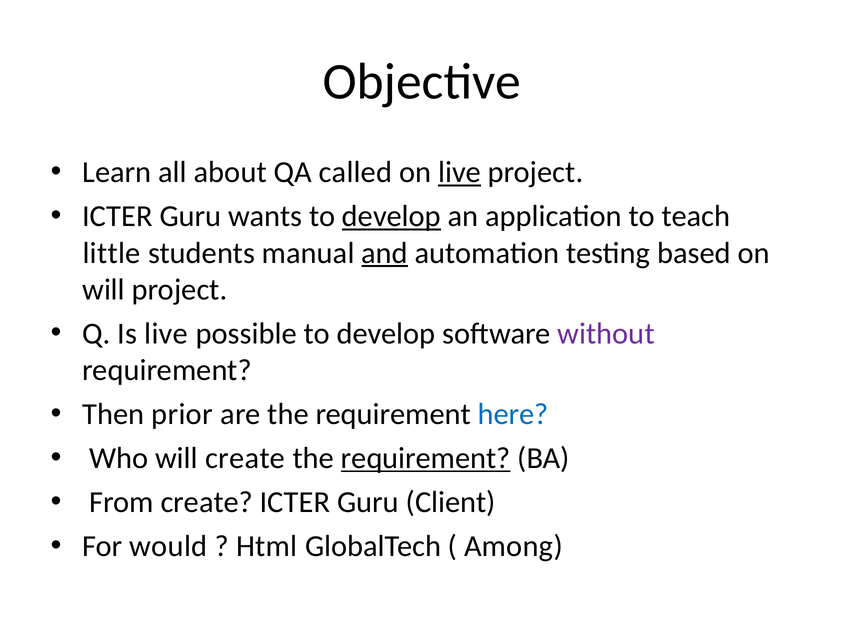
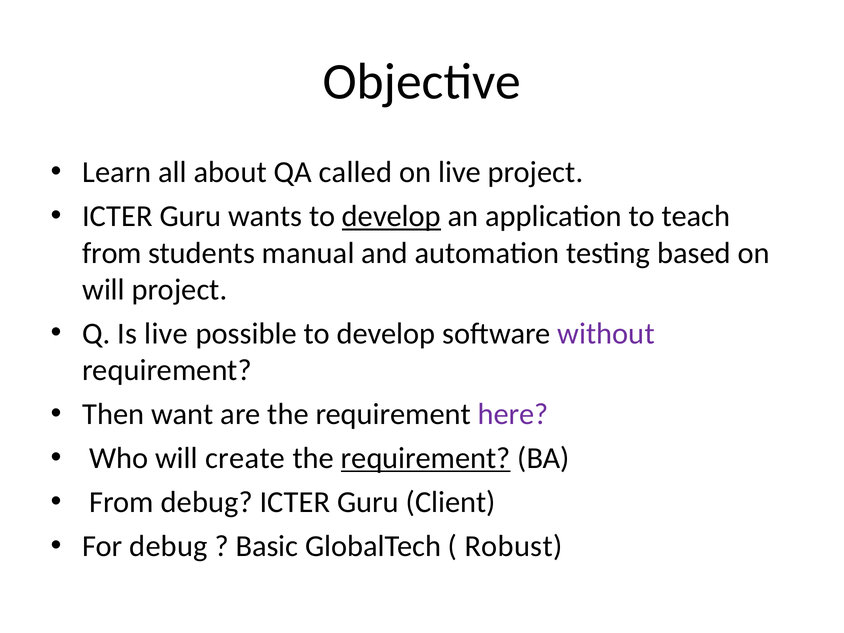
live at (460, 172) underline: present -> none
little at (112, 253): little -> from
and underline: present -> none
prior: prior -> want
here colour: blue -> purple
From create: create -> debug
For would: would -> debug
Html: Html -> Basic
Among: Among -> Robust
